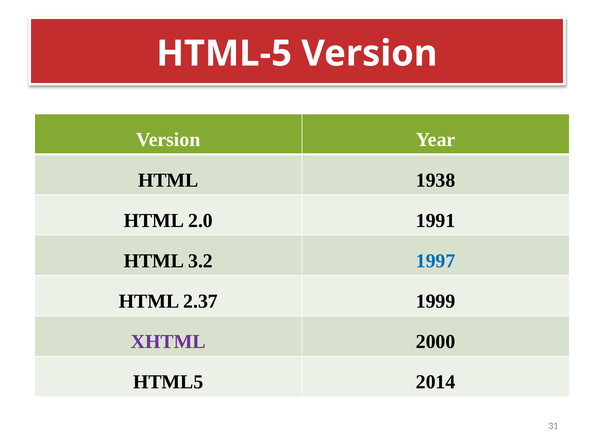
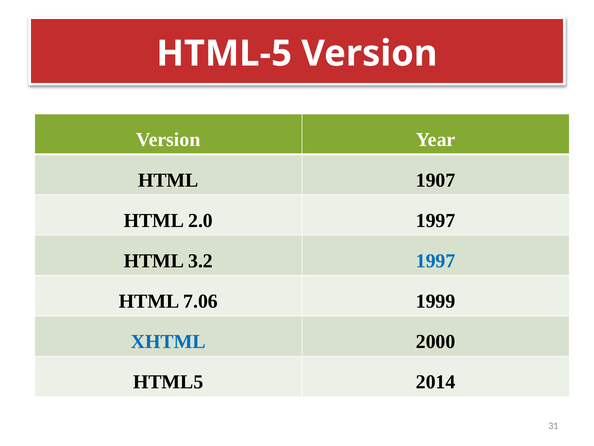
1938: 1938 -> 1907
2.0 1991: 1991 -> 1997
2.37: 2.37 -> 7.06
XHTML colour: purple -> blue
